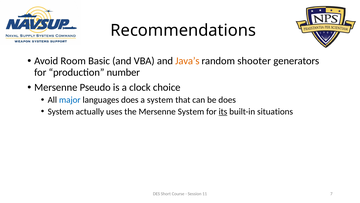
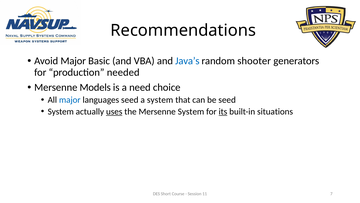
Avoid Room: Room -> Major
Java’s colour: orange -> blue
number: number -> needed
Pseudo: Pseudo -> Models
clock: clock -> need
languages does: does -> seed
be does: does -> seed
uses underline: none -> present
